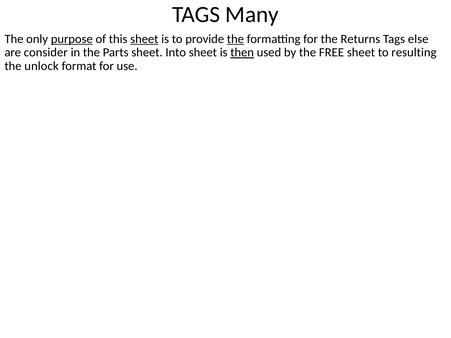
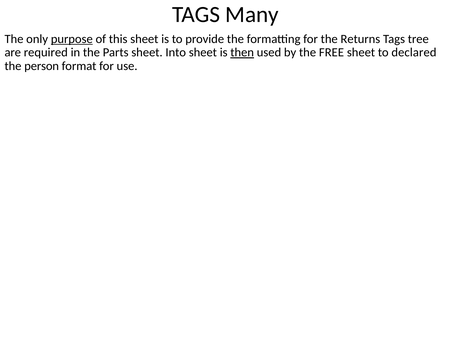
sheet at (144, 39) underline: present -> none
the at (235, 39) underline: present -> none
else: else -> tree
consider: consider -> required
resulting: resulting -> declared
unlock: unlock -> person
